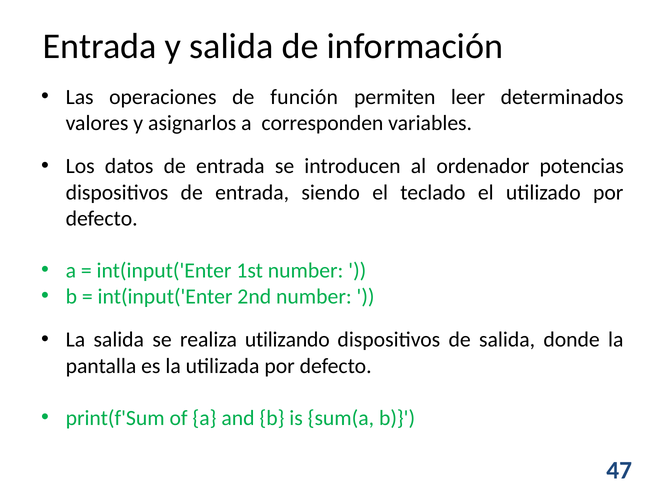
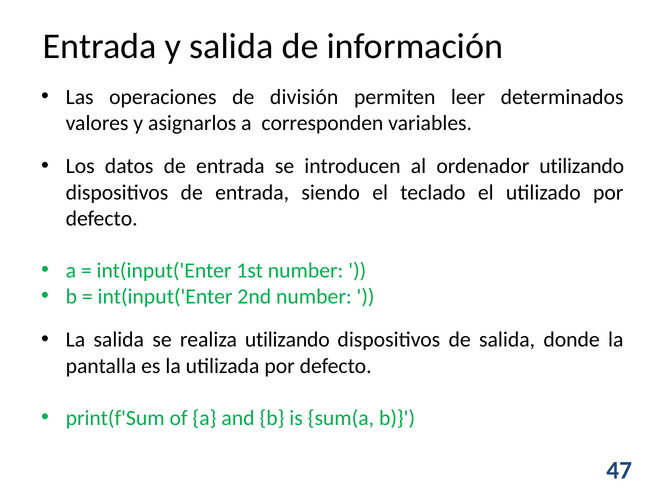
función: función -> división
ordenador potencias: potencias -> utilizando
